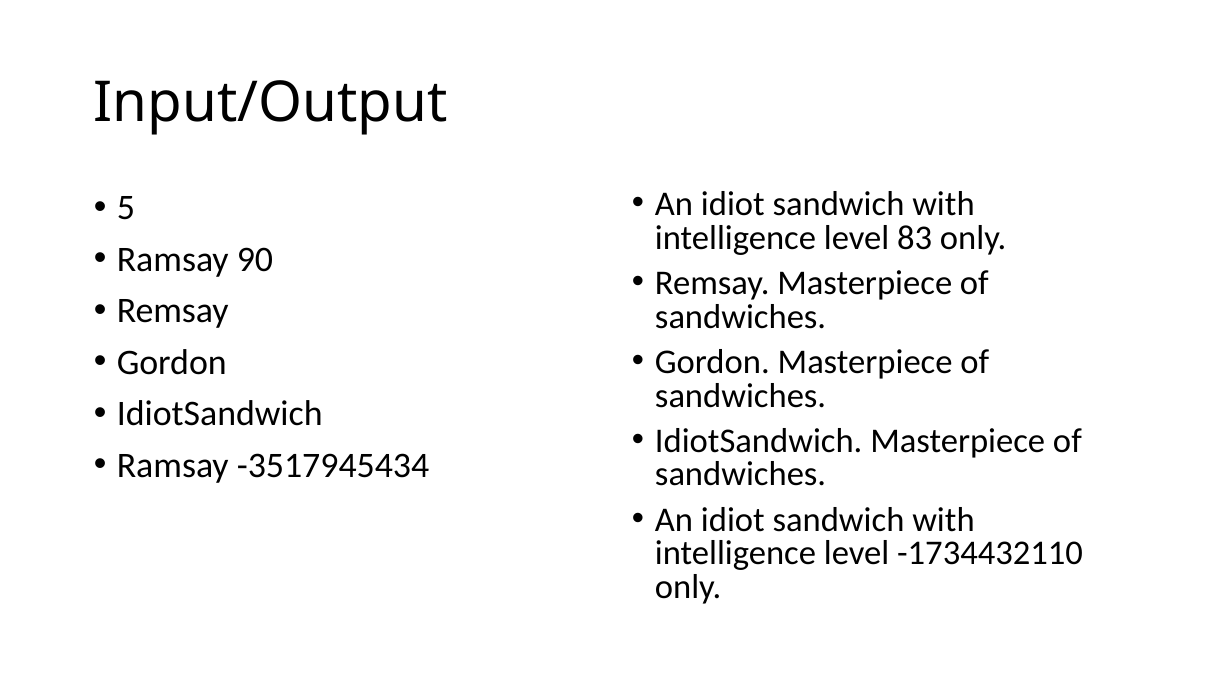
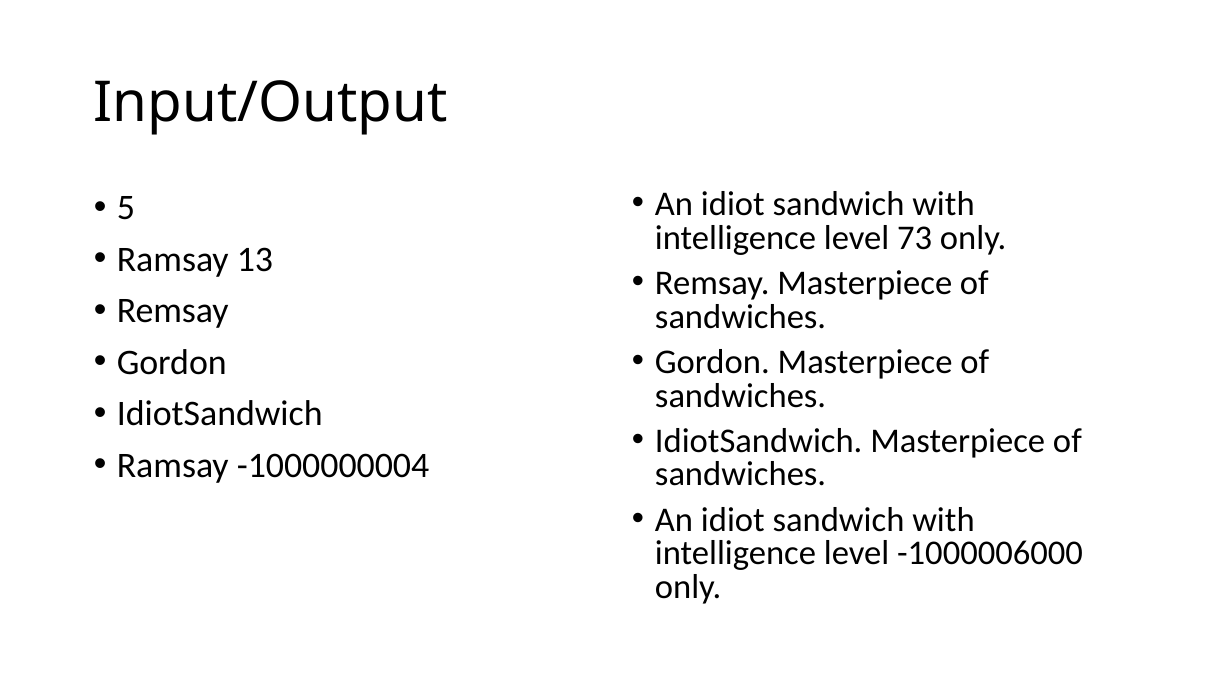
83: 83 -> 73
90: 90 -> 13
-3517945434: -3517945434 -> -1000000004
-1734432110: -1734432110 -> -1000006000
